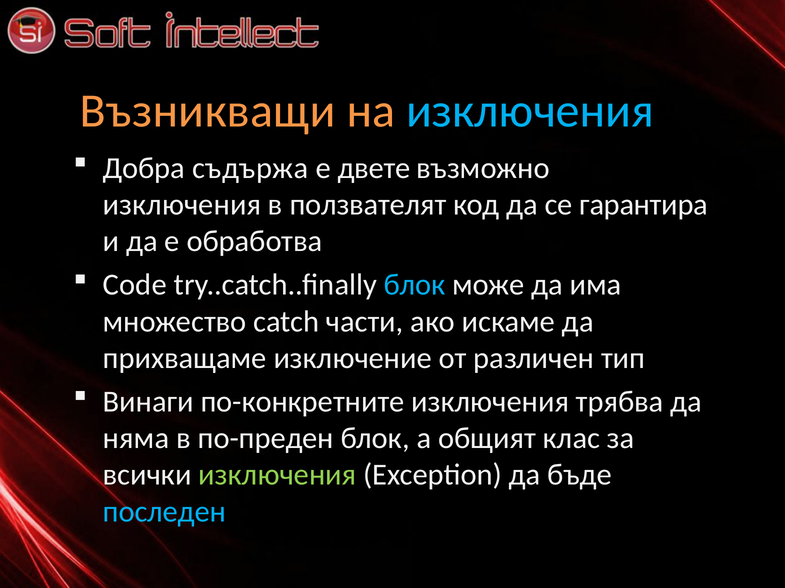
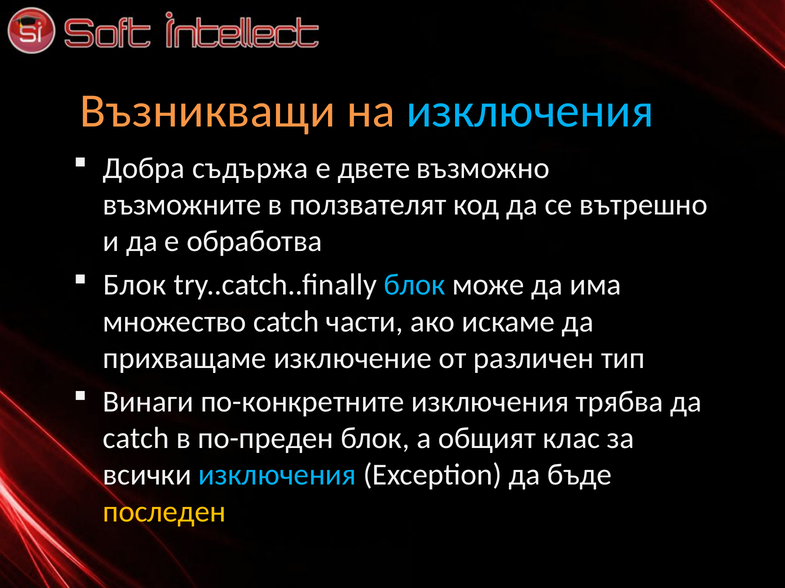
изключения at (182, 205): изключения -> възможните
гарантира: гарантира -> вътрешно
Code at (135, 285): Code -> Блок
няма at (136, 439): няма -> catch
изключения at (277, 476) colour: light green -> light blue
последен colour: light blue -> yellow
